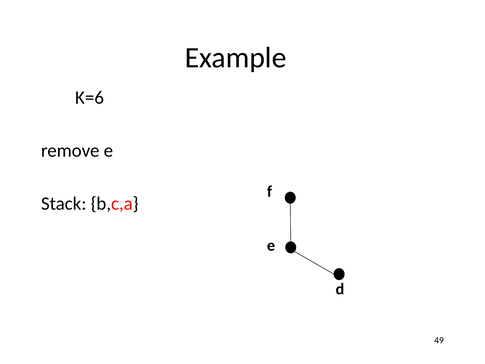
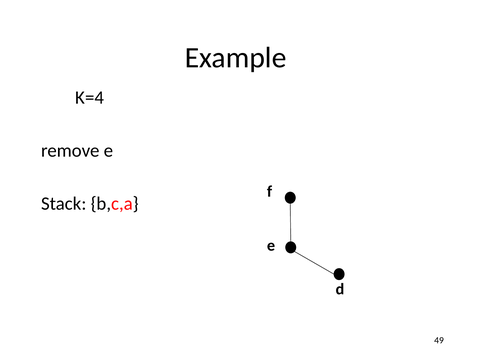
K=6: K=6 -> K=4
